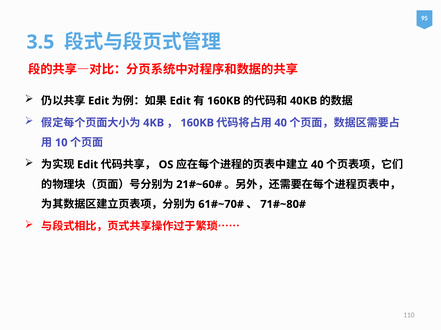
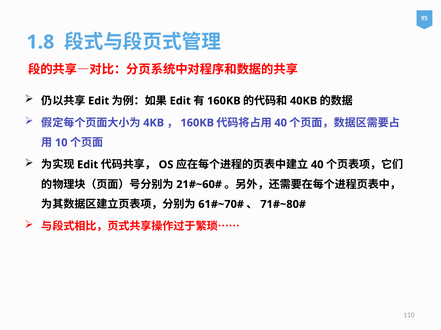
3.5: 3.5 -> 1.8
